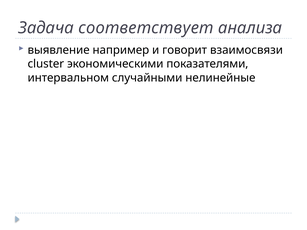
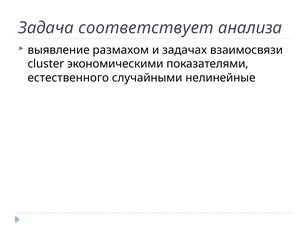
например: например -> размахом
говорит: говорит -> задачах
интервальном: интервальном -> естественного
